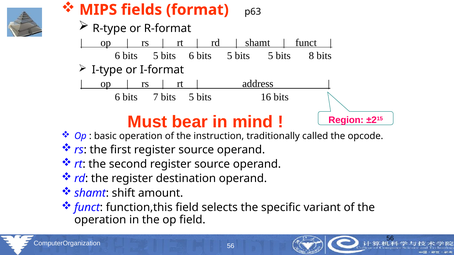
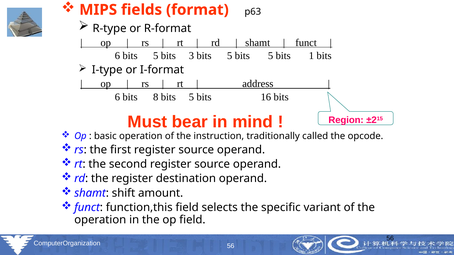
bits 6: 6 -> 3
8: 8 -> 1
7: 7 -> 8
